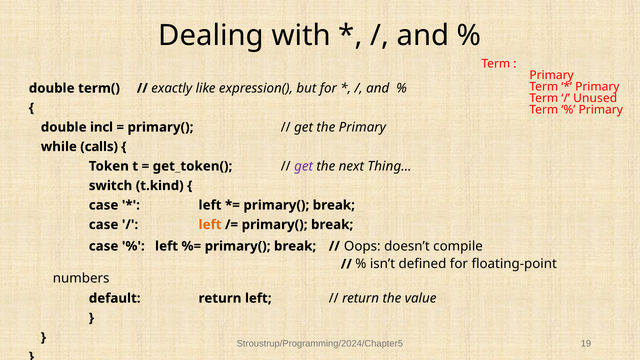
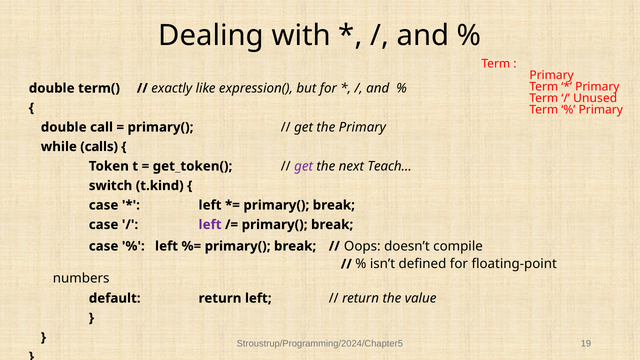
incl: incl -> call
Thing…: Thing… -> Teach…
left at (210, 225) colour: orange -> purple
